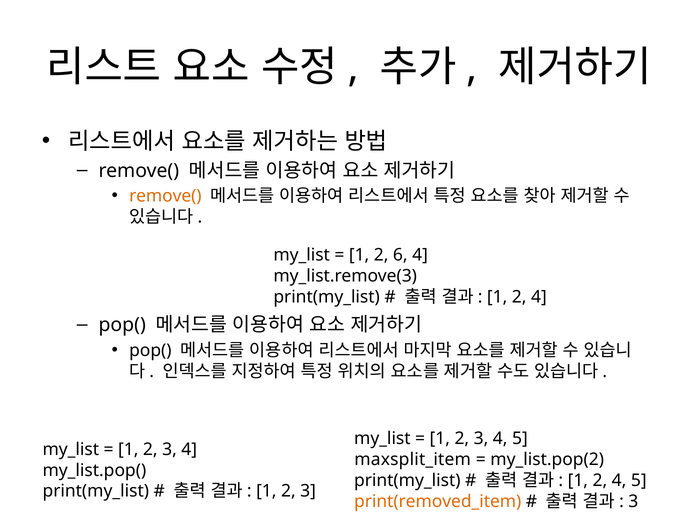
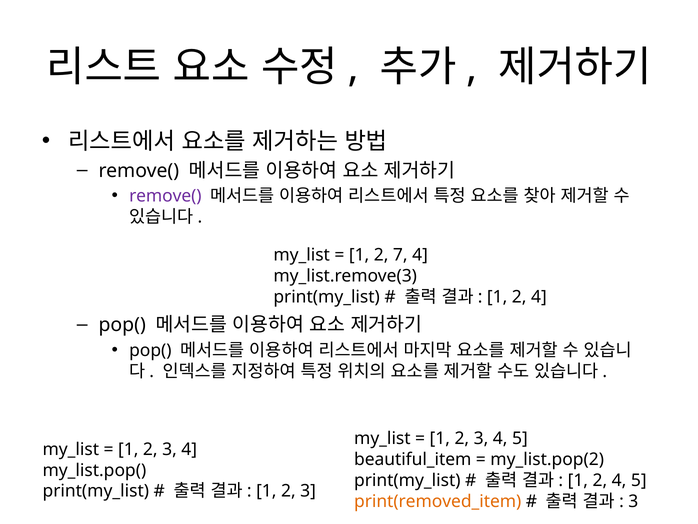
remove( at (165, 196) colour: orange -> purple
6: 6 -> 7
maxsplit_item: maxsplit_item -> beautiful_item
